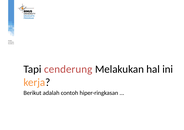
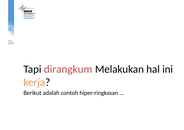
cenderung: cenderung -> dirangkum
